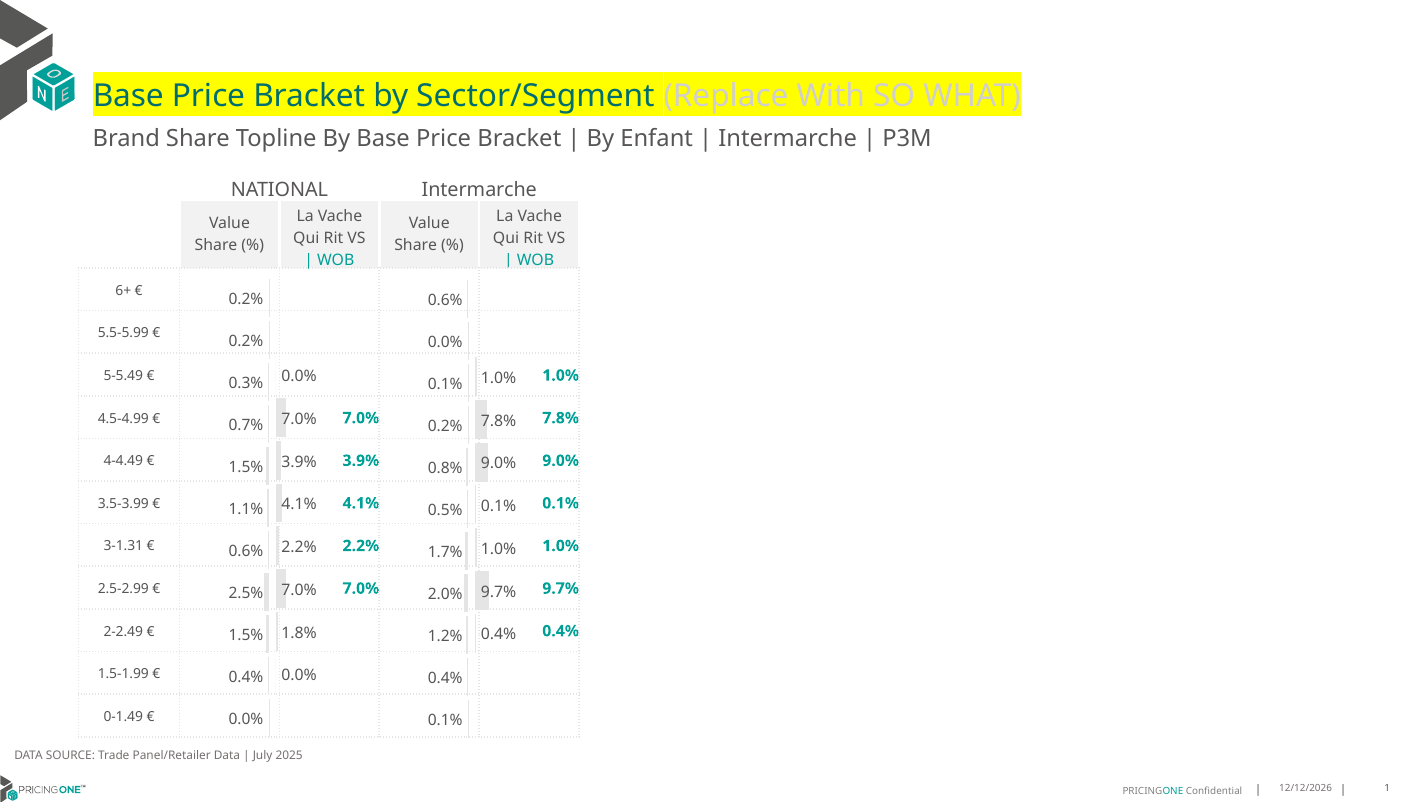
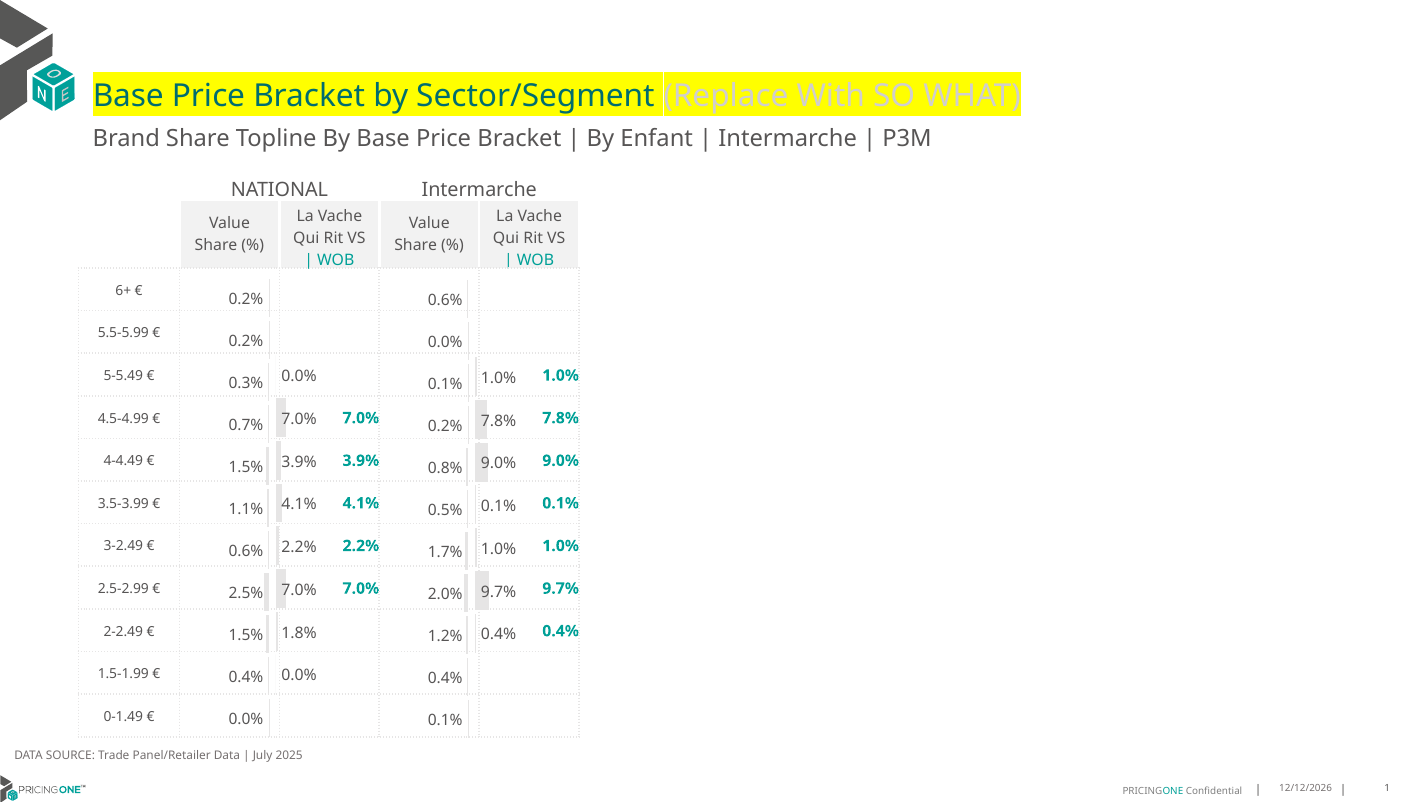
3-1.31: 3-1.31 -> 3-2.49
